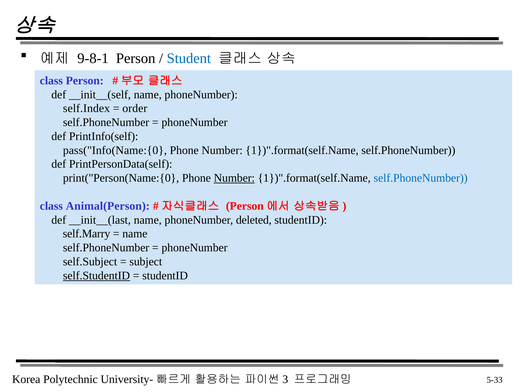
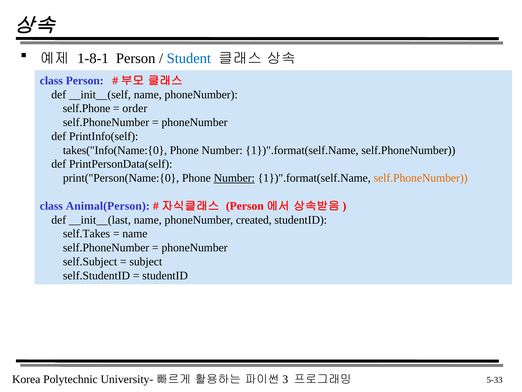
9-8-1: 9-8-1 -> 1-8-1
self.Index: self.Index -> self.Phone
pass("Info(Name:{0: pass("Info(Name:{0 -> takes("Info(Name:{0
self.PhoneNumber at (421, 178) colour: blue -> orange
deleted: deleted -> created
self.Marry: self.Marry -> self.Takes
self.StudentID underline: present -> none
